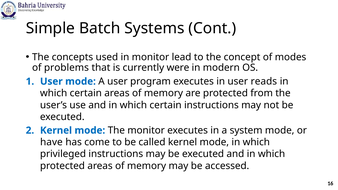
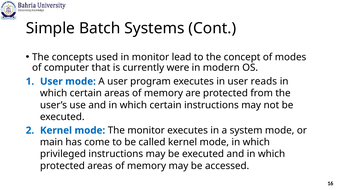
problems: problems -> computer
have: have -> main
